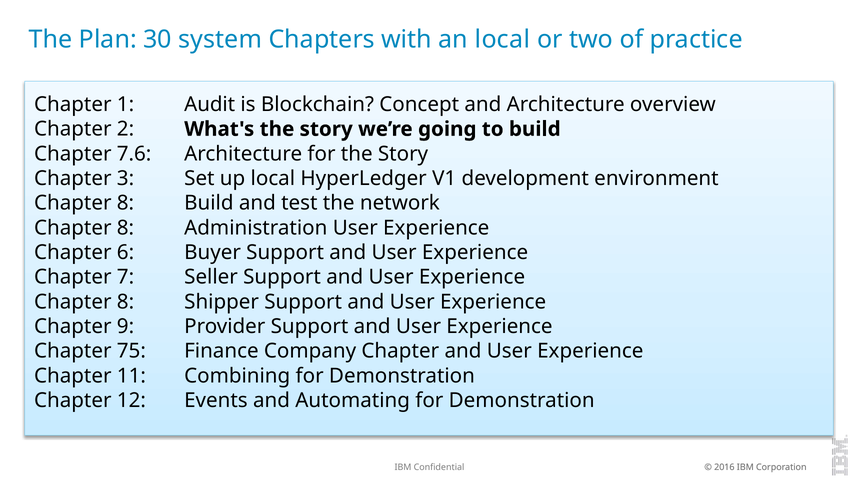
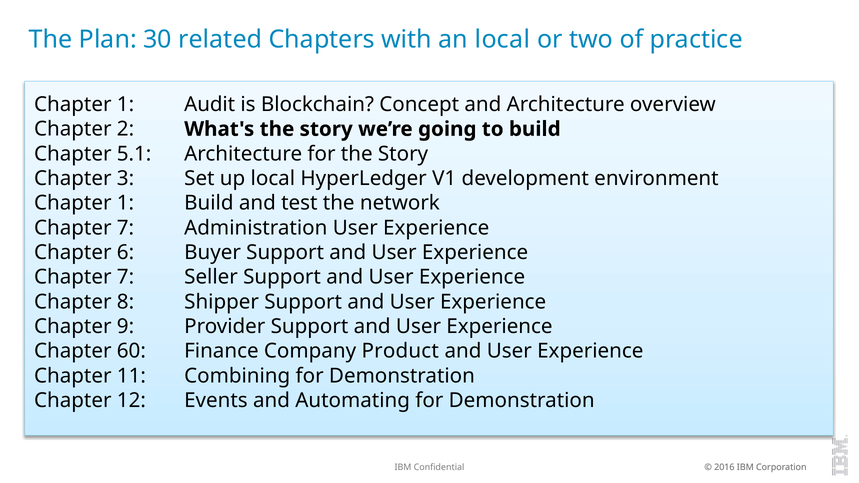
system: system -> related
7.6: 7.6 -> 5.1
8 at (125, 203): 8 -> 1
8 at (125, 228): 8 -> 7
75: 75 -> 60
Company Chapter: Chapter -> Product
